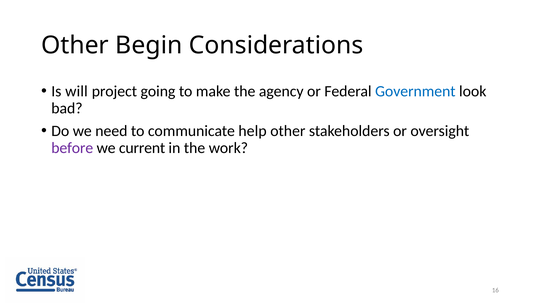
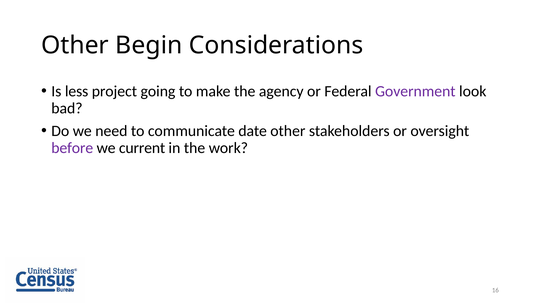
will: will -> less
Government colour: blue -> purple
help: help -> date
